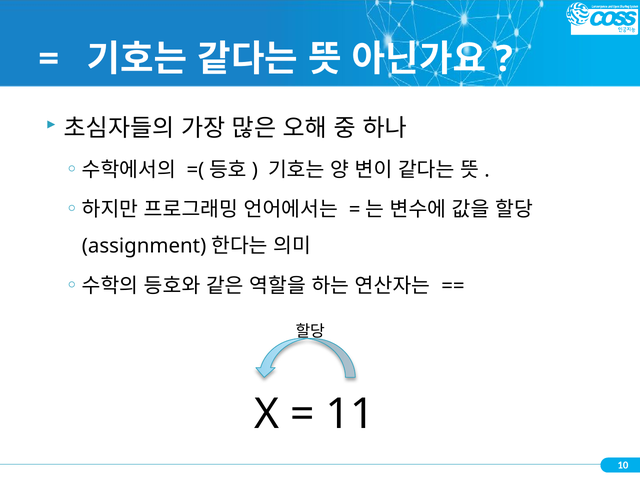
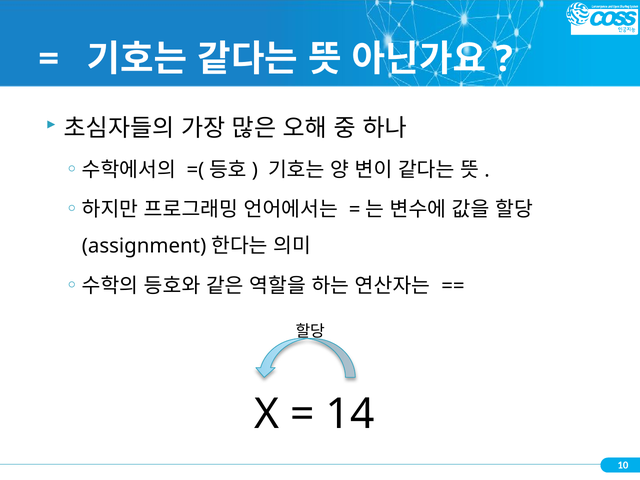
11: 11 -> 14
